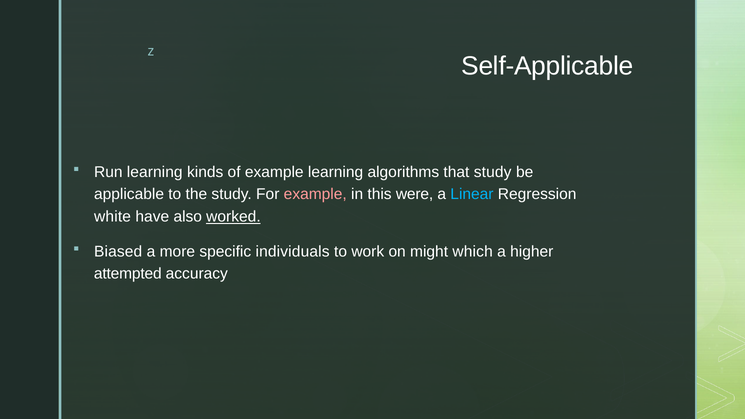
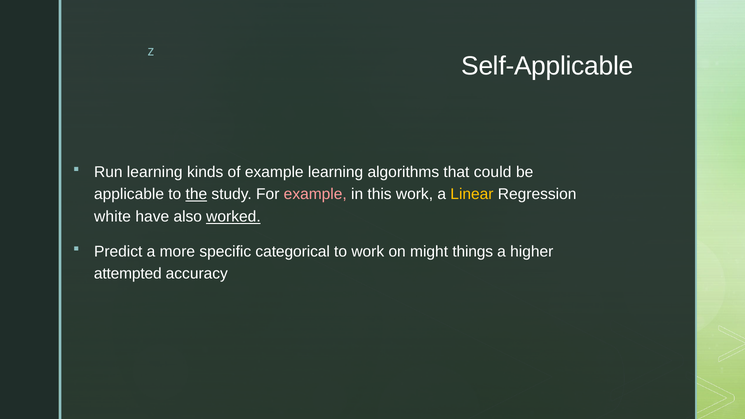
that study: study -> could
the underline: none -> present
this were: were -> work
Linear colour: light blue -> yellow
Biased: Biased -> Predict
individuals: individuals -> categorical
which: which -> things
